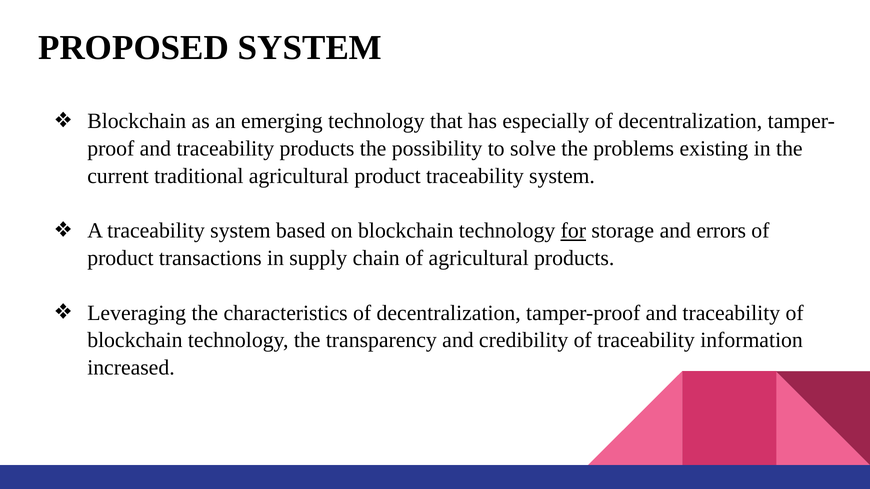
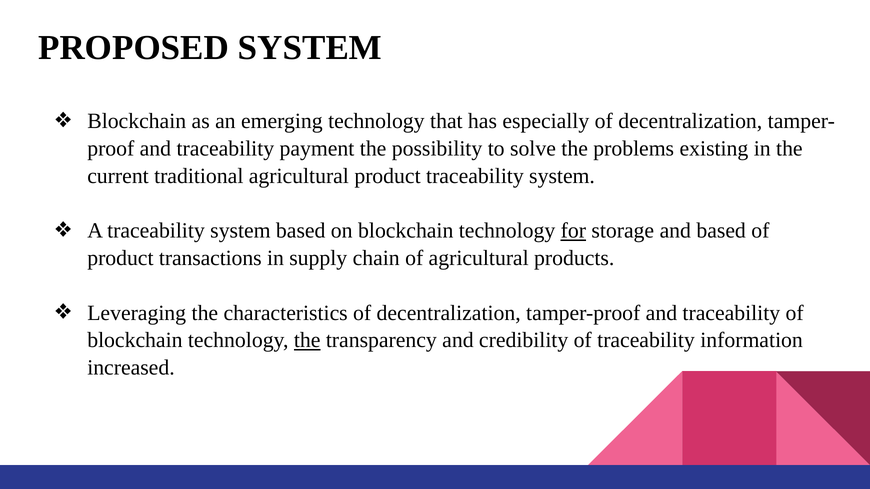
traceability products: products -> payment
and errors: errors -> based
the at (307, 341) underline: none -> present
